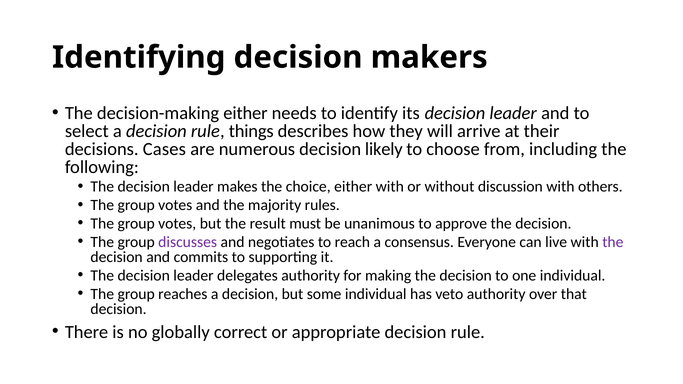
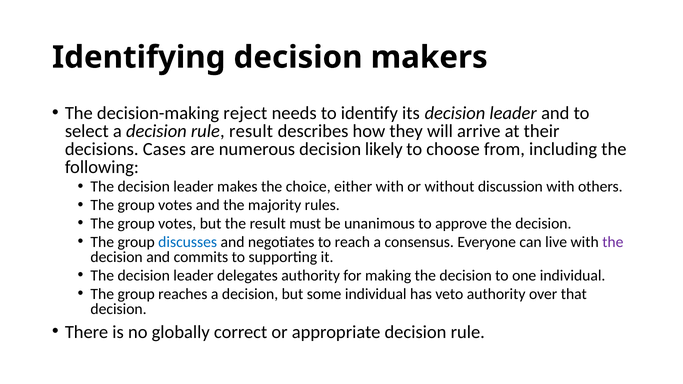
decision-making either: either -> reject
rule things: things -> result
discusses colour: purple -> blue
